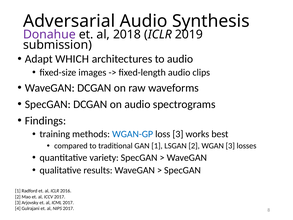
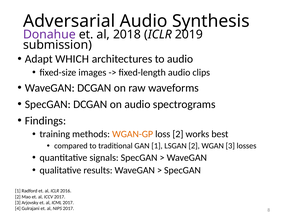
WGAN-GP colour: blue -> orange
loss 3: 3 -> 2
variety: variety -> signals
